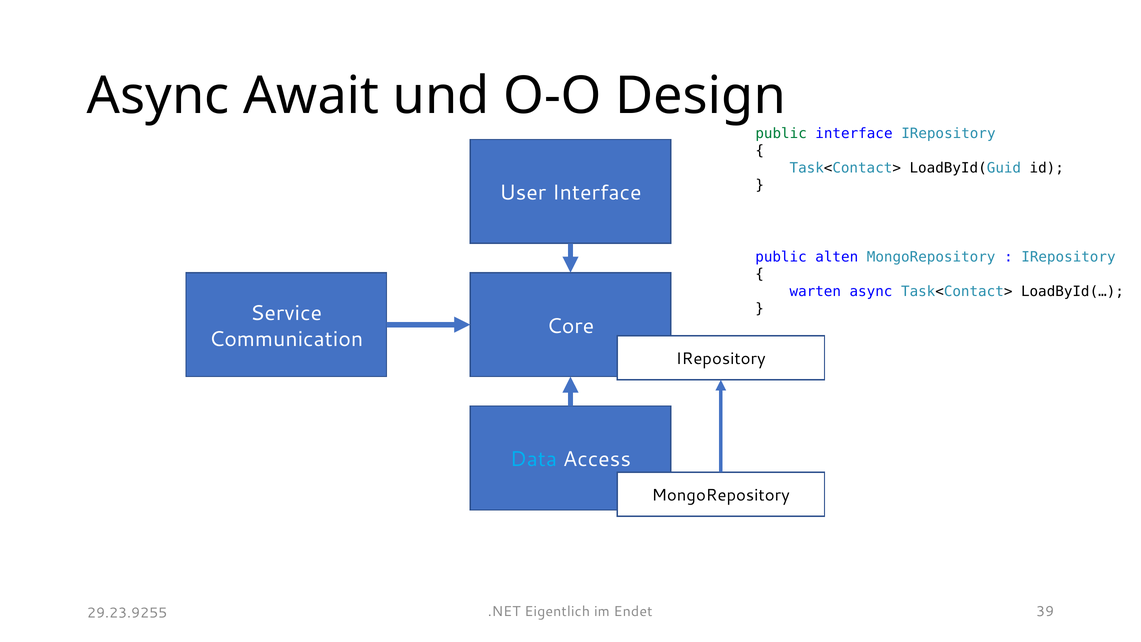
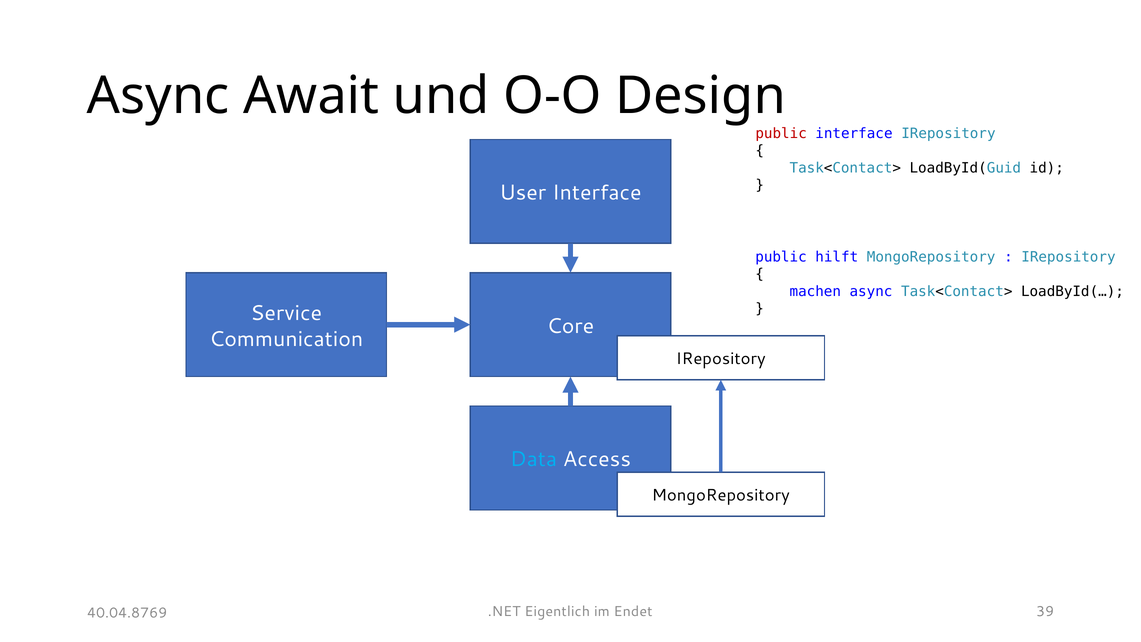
public at (781, 134) colour: green -> red
alten: alten -> hilft
warten: warten -> machen
29.23.9255: 29.23.9255 -> 40.04.8769
